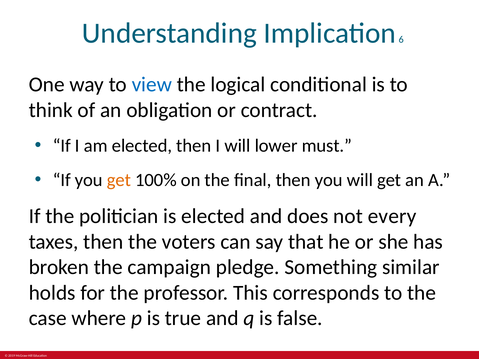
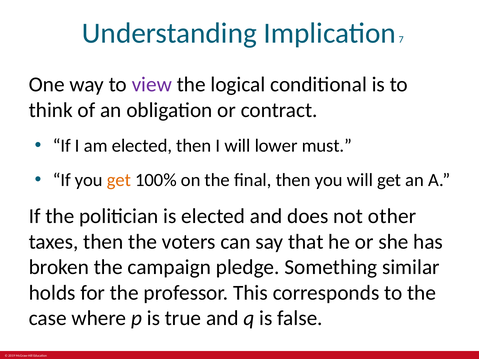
6: 6 -> 7
view colour: blue -> purple
every: every -> other
